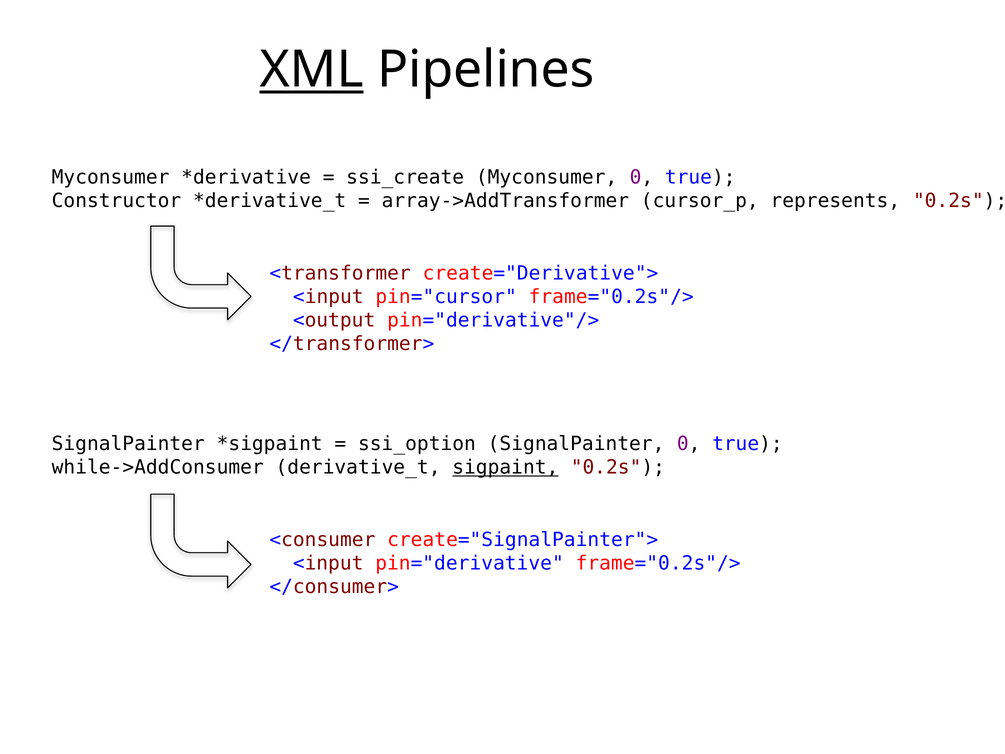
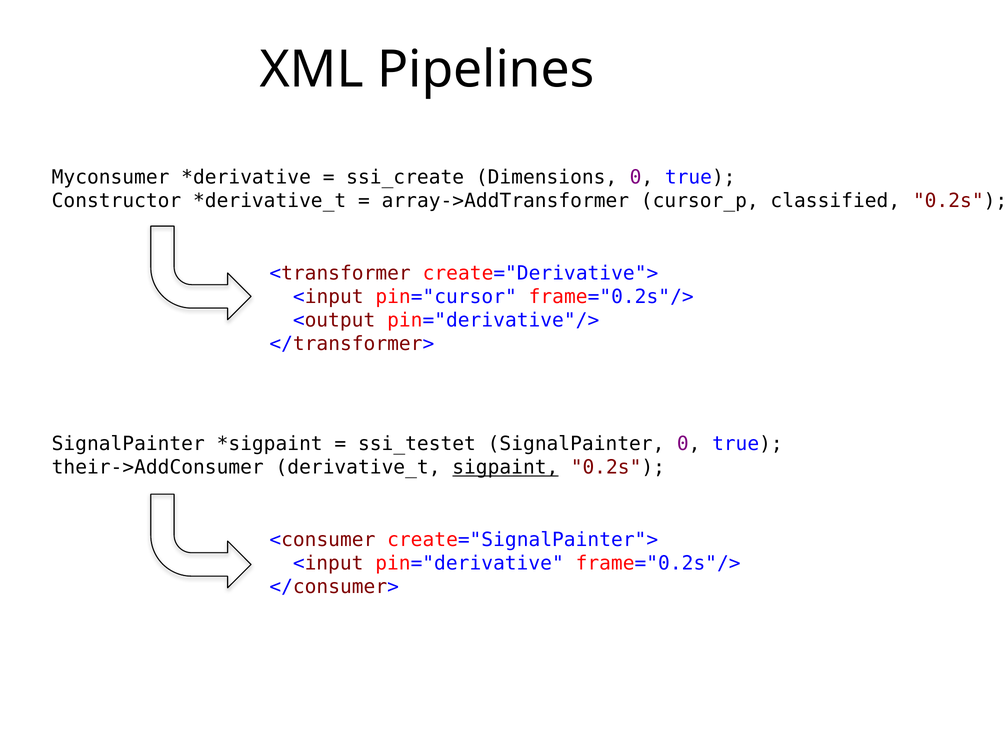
XML underline: present -> none
ssi_create Myconsumer: Myconsumer -> Dimensions
represents: represents -> classified
ssi_option: ssi_option -> ssi_testet
while->AddConsumer: while->AddConsumer -> their->AddConsumer
